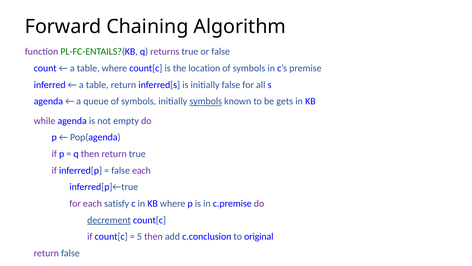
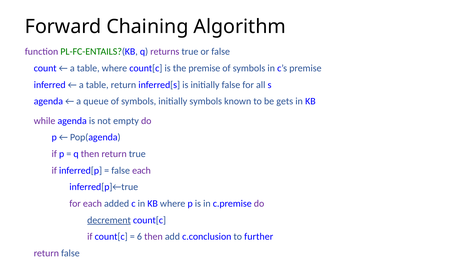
the location: location -> premise
symbols at (206, 101) underline: present -> none
satisfy: satisfy -> added
5: 5 -> 6
original: original -> further
